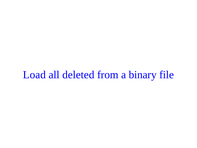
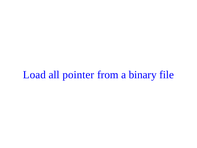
deleted: deleted -> pointer
